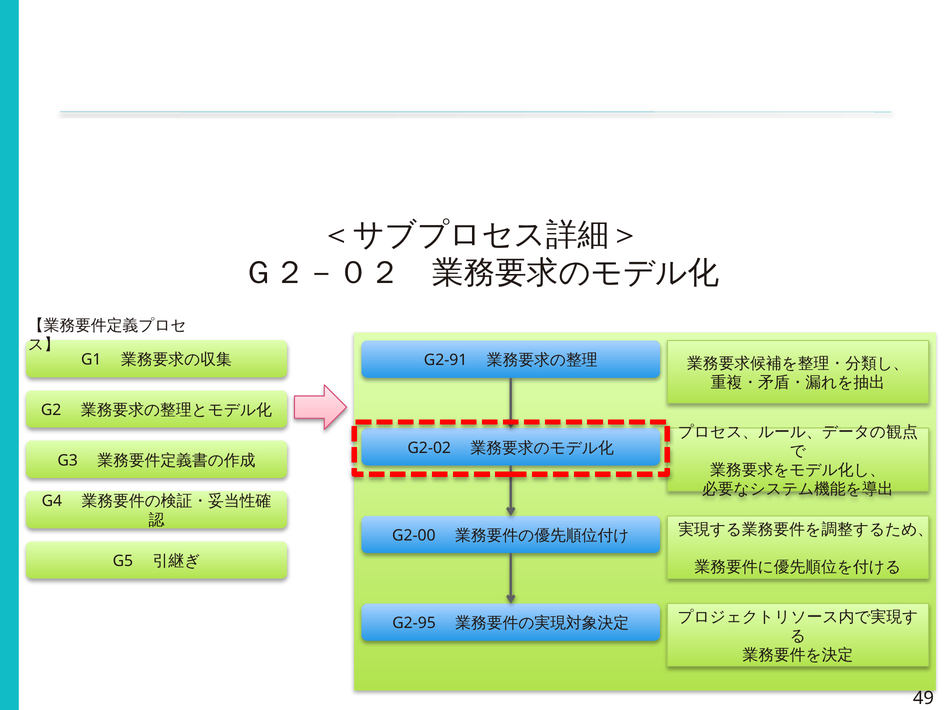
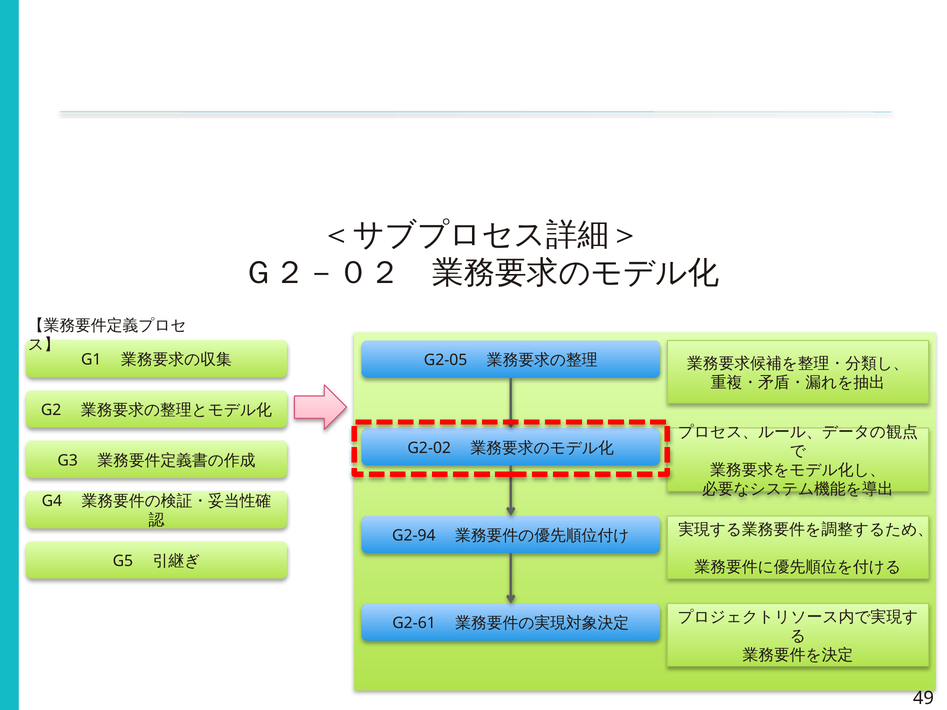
G2-91: G2-91 -> G2-05
G2-00: G2-00 -> G2-94
G2-95: G2-95 -> G2-61
